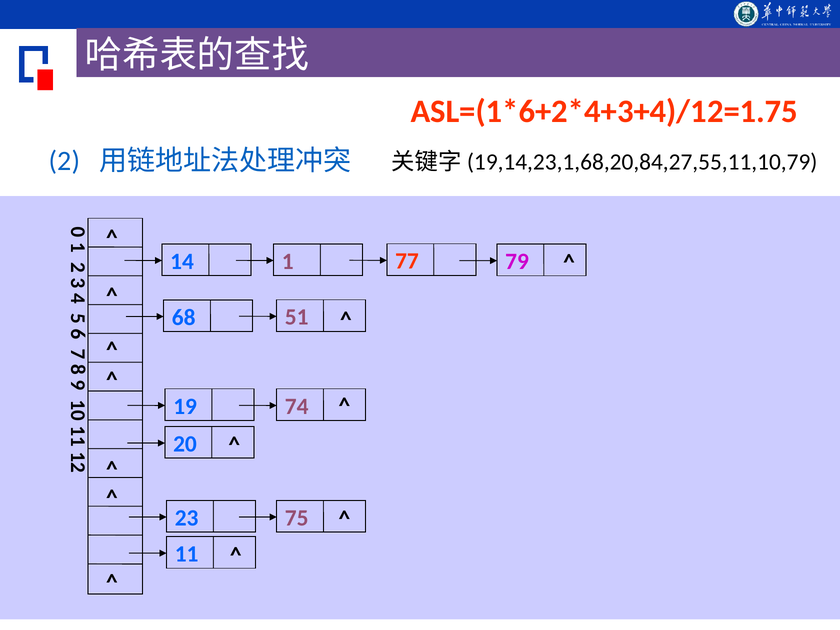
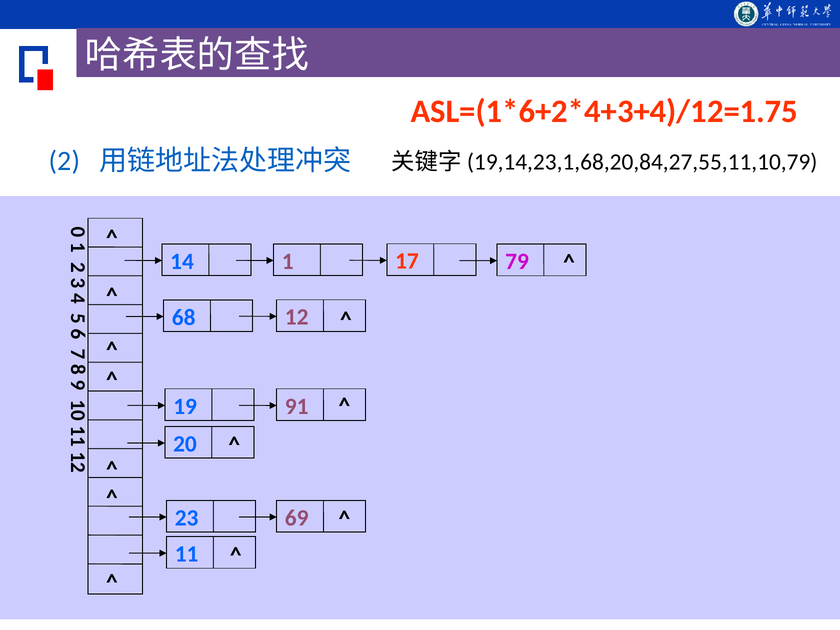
77: 77 -> 17
51: 51 -> 12
74: 74 -> 91
75: 75 -> 69
